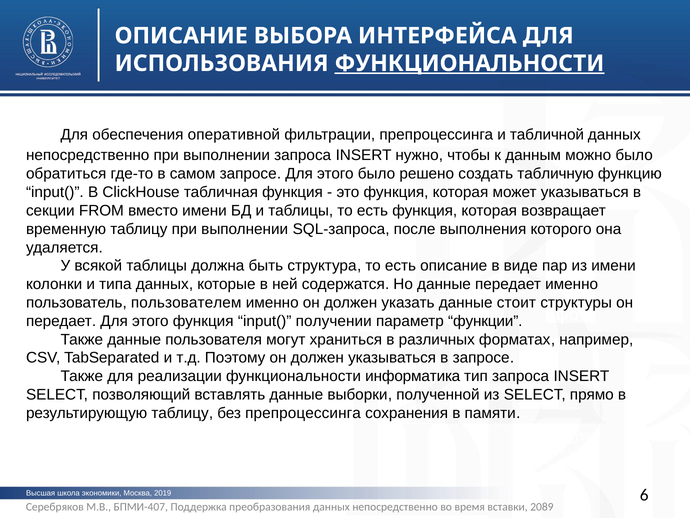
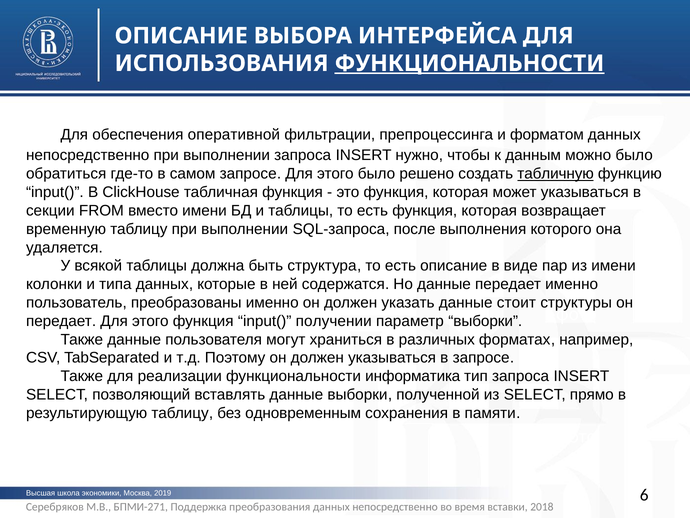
табличной: табличной -> форматом
табличную underline: none -> present
пользователем: пользователем -> преобразованы
параметр функции: функции -> выборки
без препроцессинга: препроцессинга -> одновременным
БПМИ-407: БПМИ-407 -> БПМИ-271
2089: 2089 -> 2018
